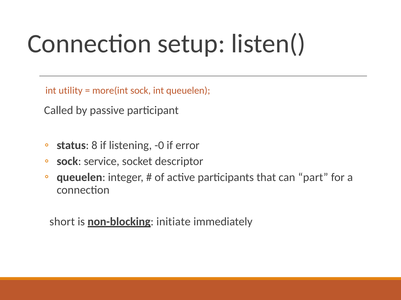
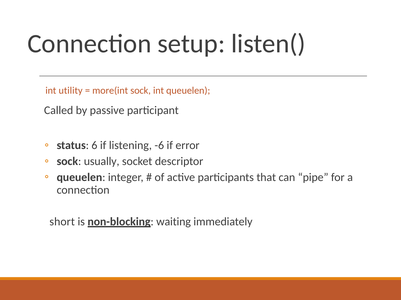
8: 8 -> 6
-0: -0 -> -6
service: service -> usually
part: part -> pipe
initiate: initiate -> waiting
